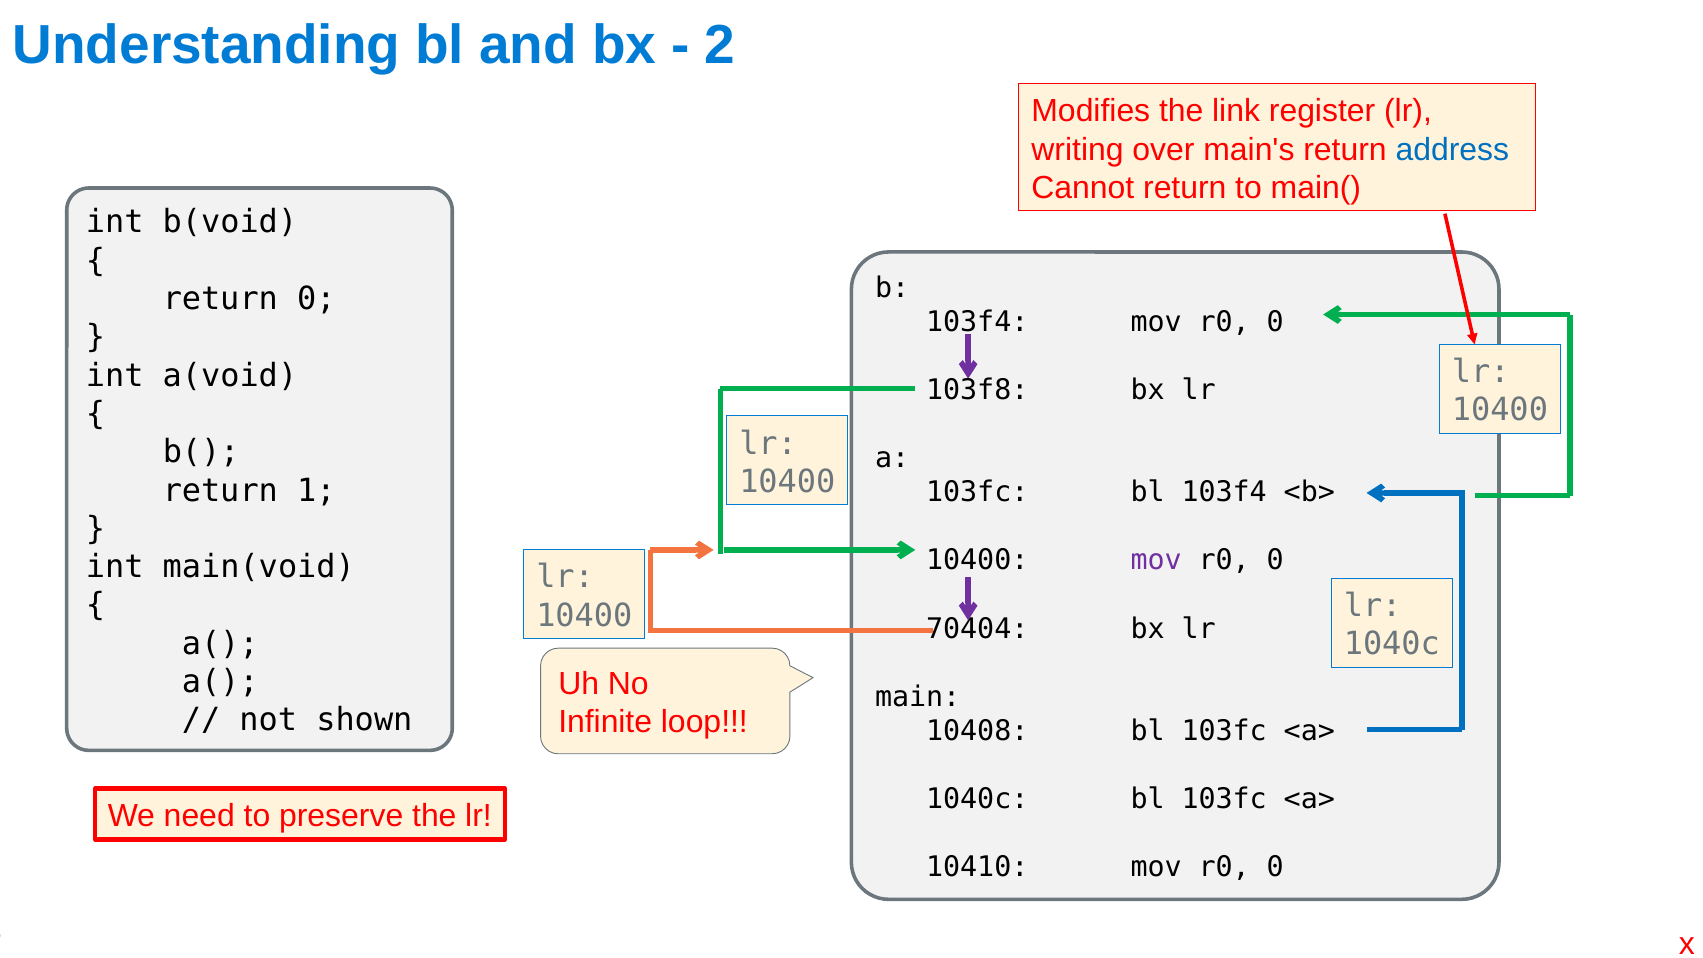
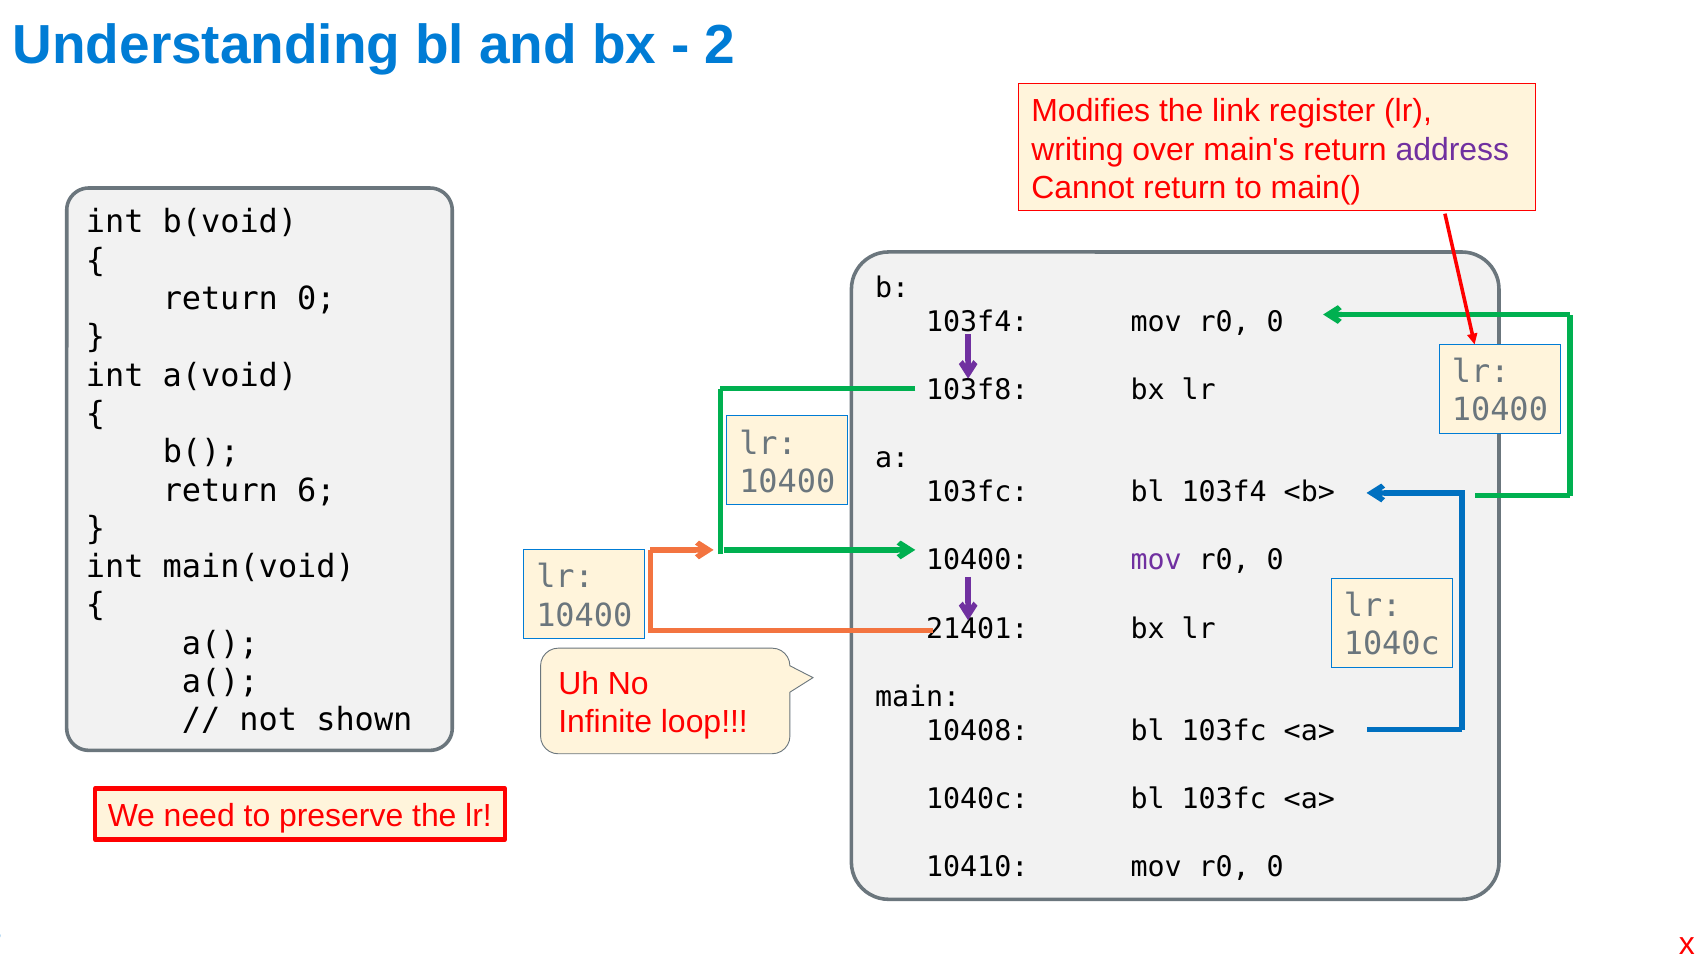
address colour: blue -> purple
1: 1 -> 6
70404: 70404 -> 21401
